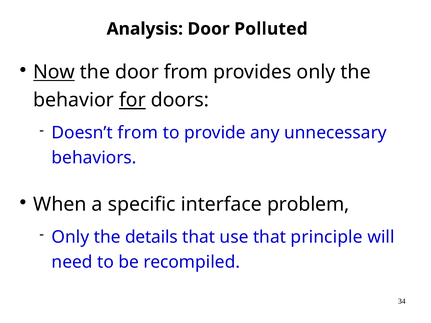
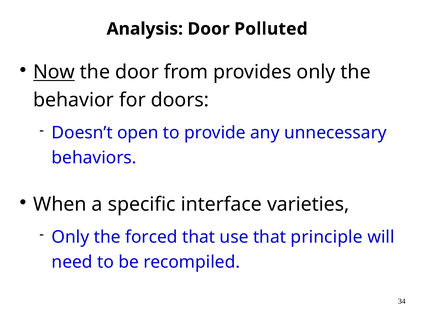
for underline: present -> none
Doesn’t from: from -> open
problem: problem -> varieties
details: details -> forced
